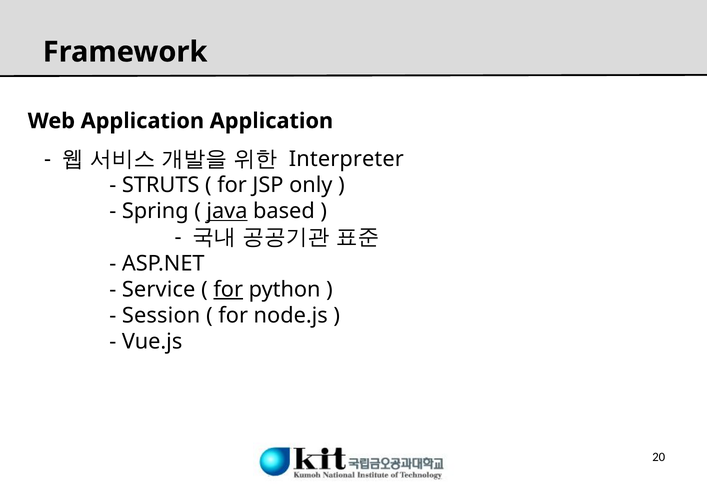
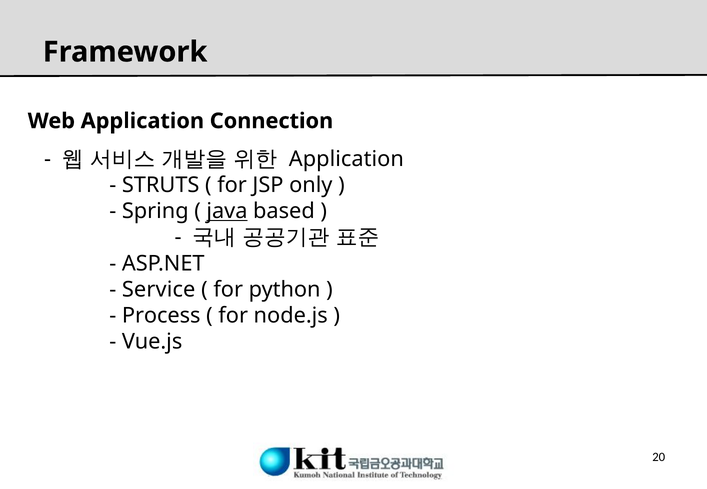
Application Application: Application -> Connection
Interpreter at (346, 159): Interpreter -> Application
for at (228, 290) underline: present -> none
Session: Session -> Process
